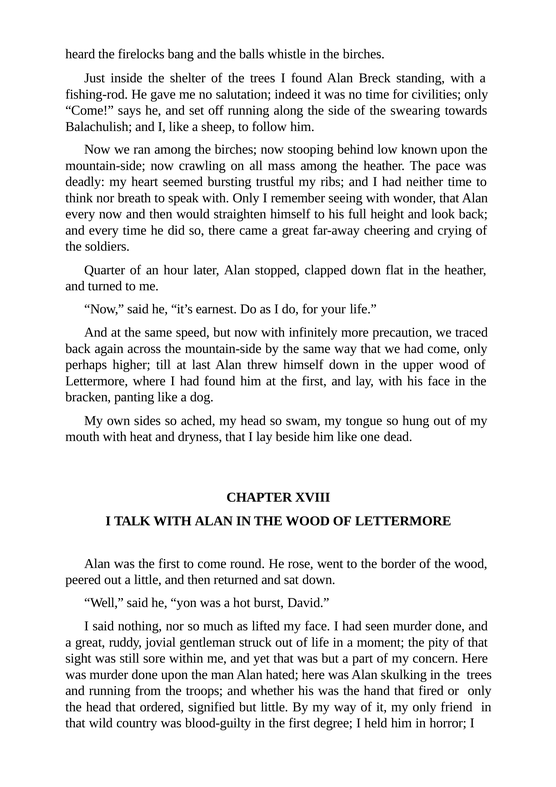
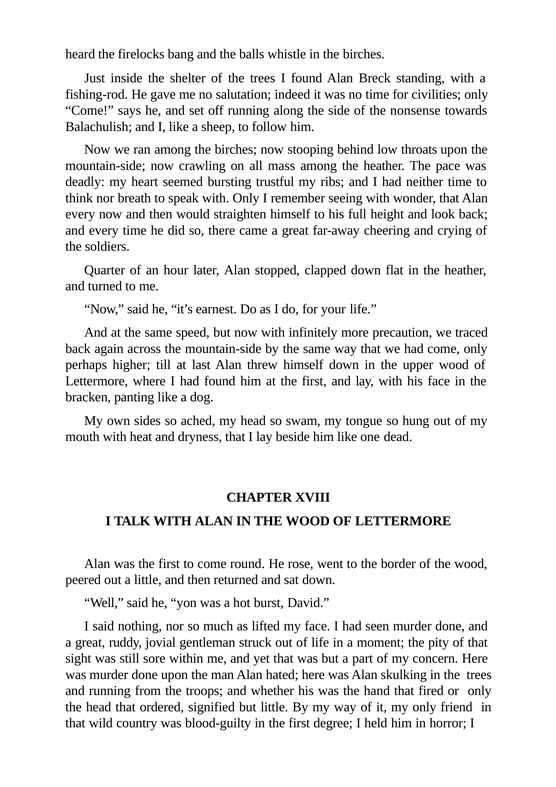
swearing: swearing -> nonsense
known: known -> throats
